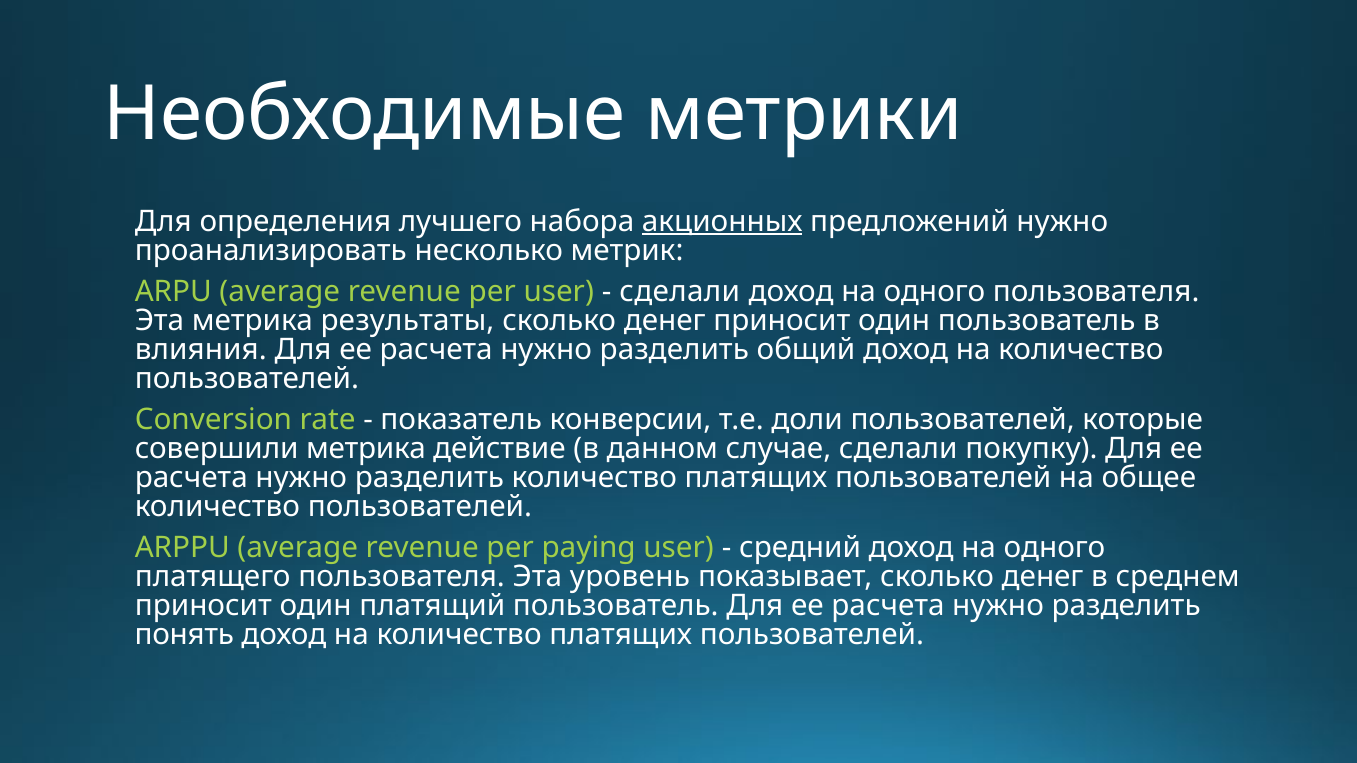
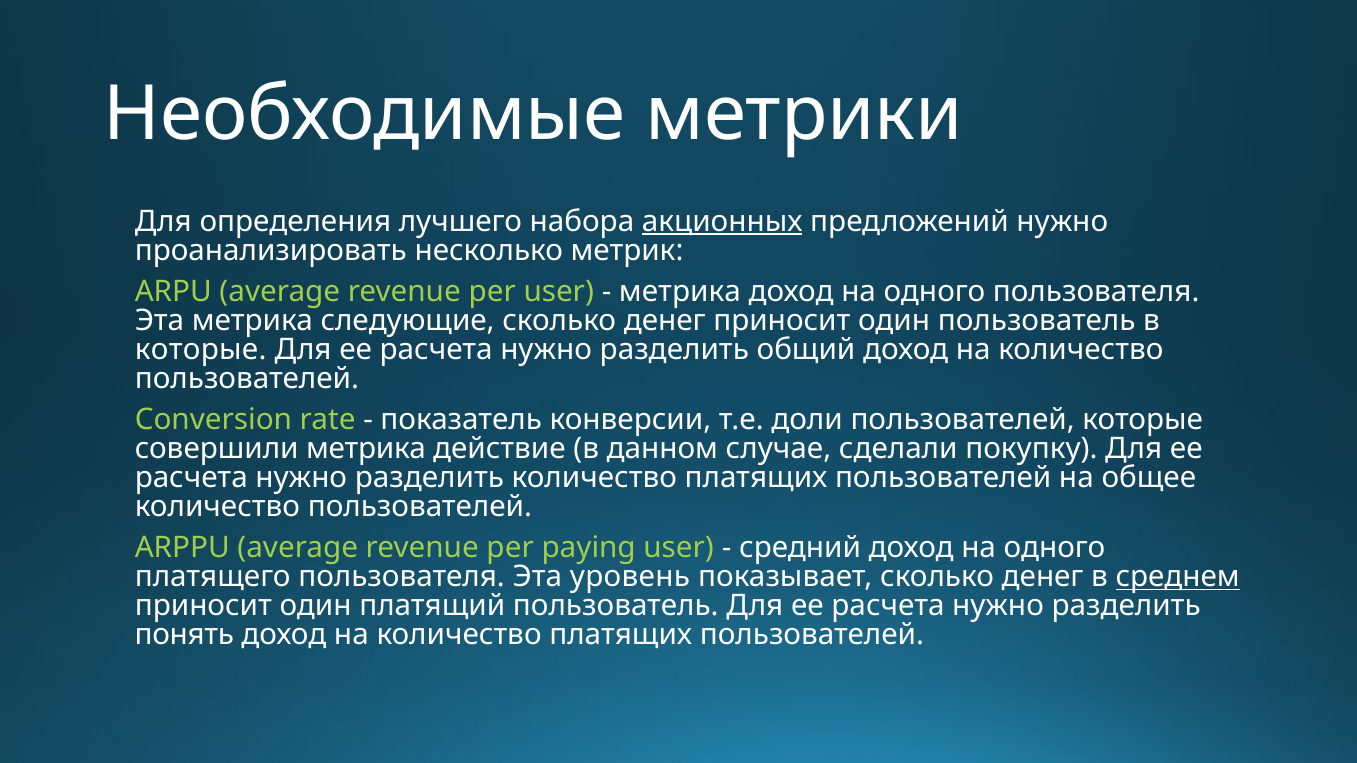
сделали at (680, 292): сделали -> метрика
результаты: результаты -> следующие
влияния at (201, 350): влияния -> которые
среднем underline: none -> present
